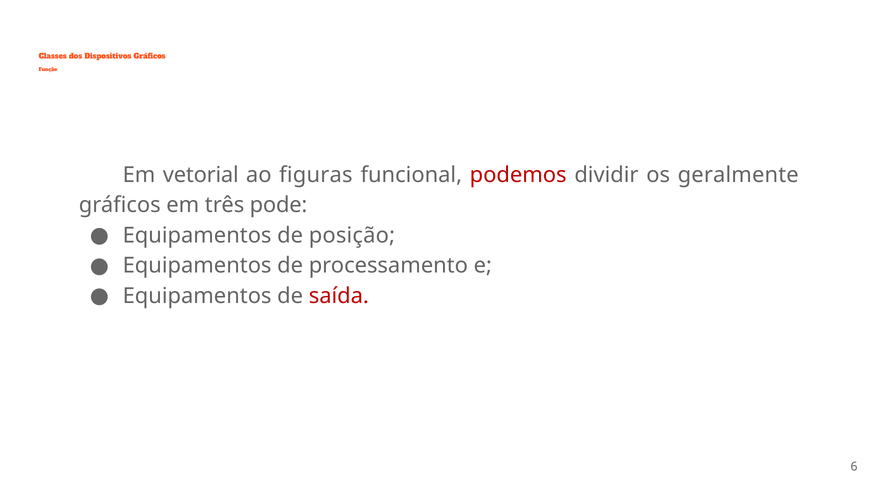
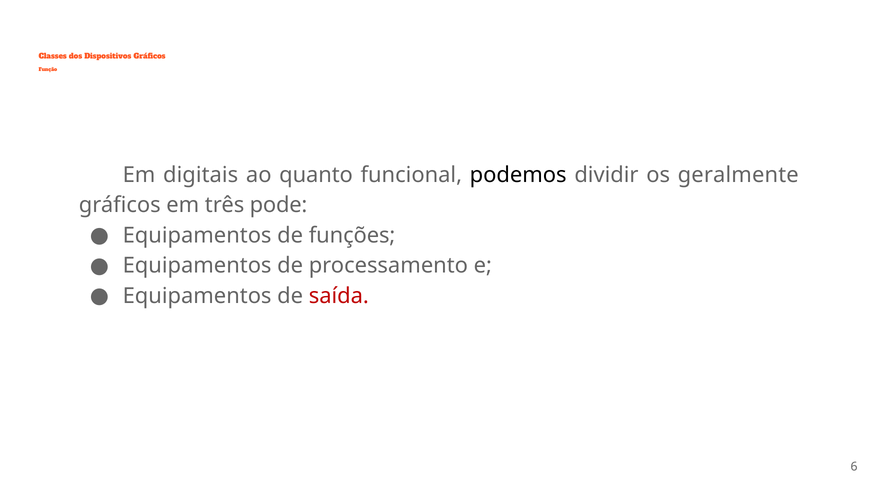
vetorial: vetorial -> digitais
figuras: figuras -> quanto
podemos colour: red -> black
posição: posição -> funções
